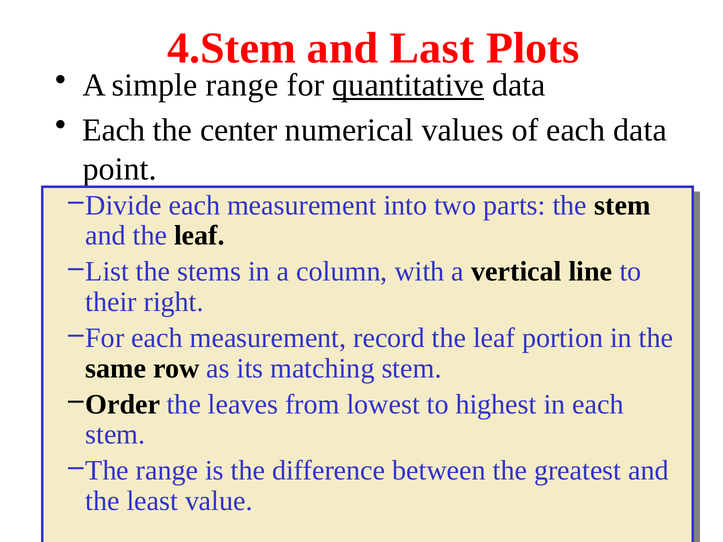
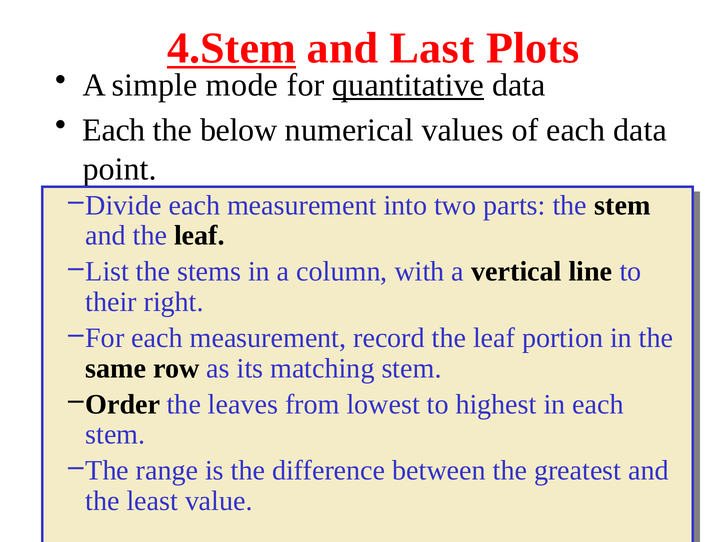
4.Stem underline: none -> present
simple range: range -> mode
center: center -> below
